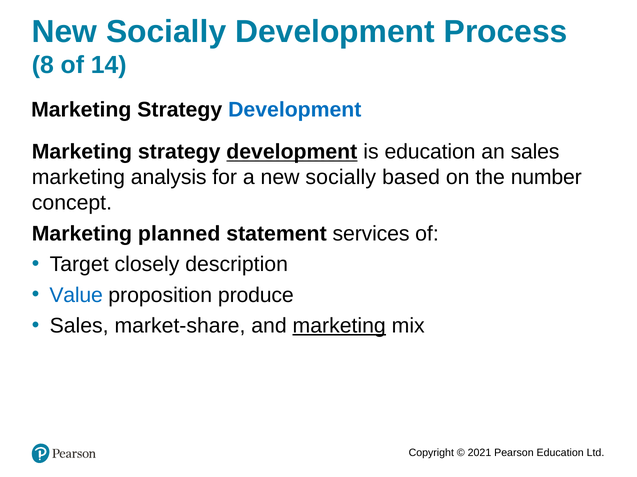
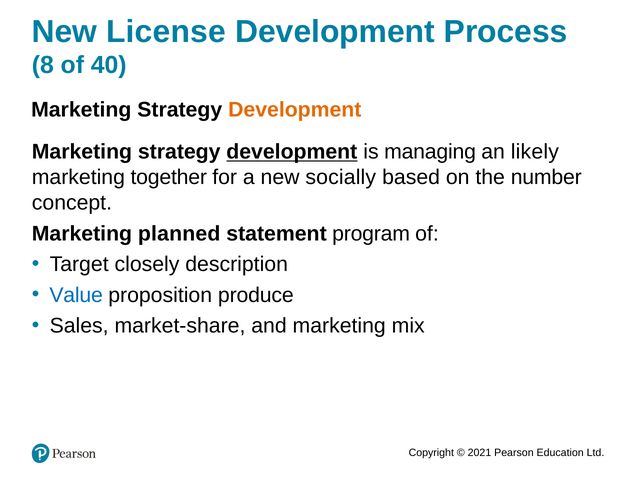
Socially at (166, 32): Socially -> License
14: 14 -> 40
Development at (295, 110) colour: blue -> orange
is education: education -> managing
an sales: sales -> likely
analysis: analysis -> together
services: services -> program
marketing at (339, 326) underline: present -> none
